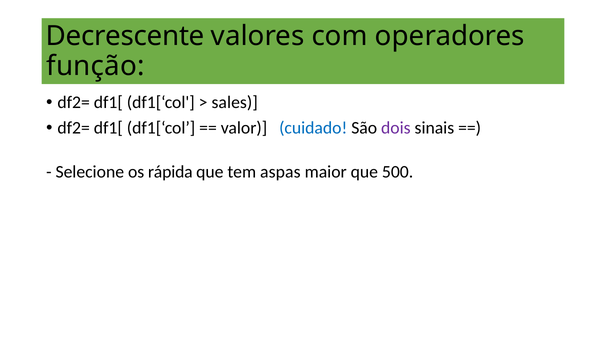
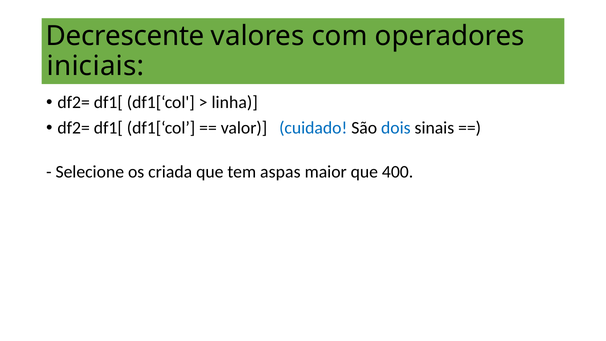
função: função -> iniciais
sales: sales -> linha
dois colour: purple -> blue
rápida: rápida -> criada
500: 500 -> 400
